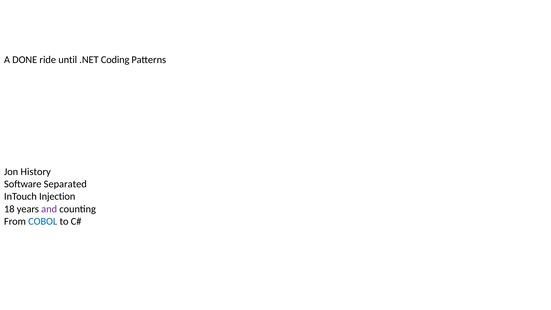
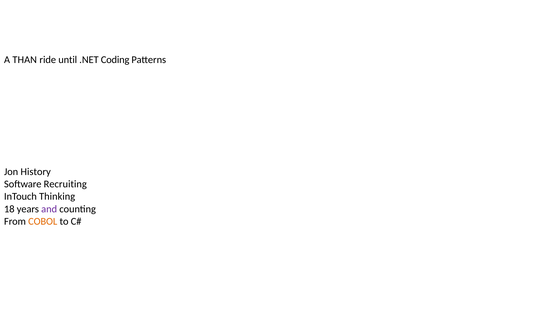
DONE: DONE -> THAN
Separated: Separated -> Recruiting
Injection: Injection -> Thinking
COBOL colour: blue -> orange
